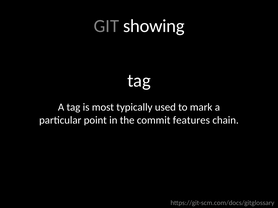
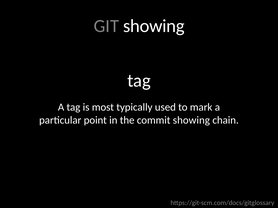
commit features: features -> showing
